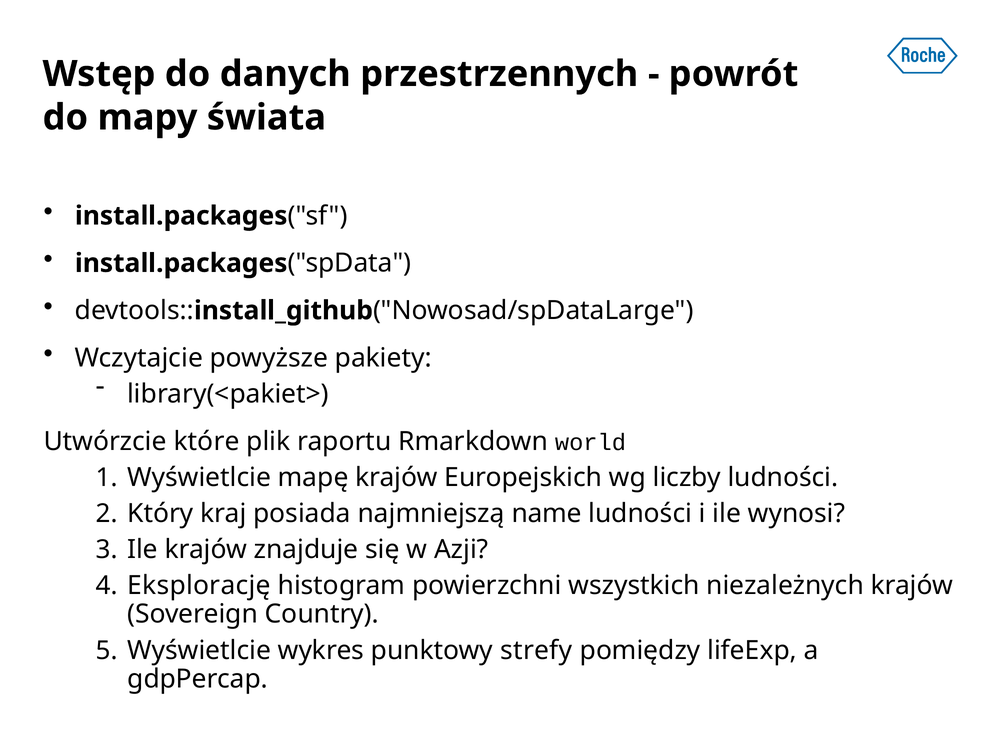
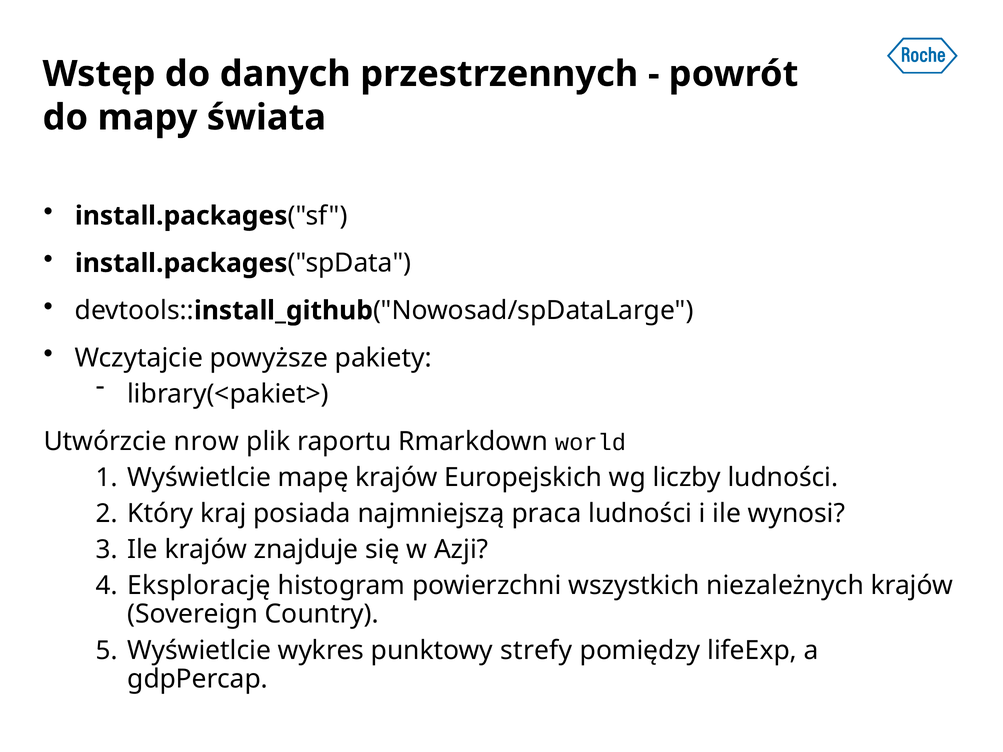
które: które -> nrow
name: name -> praca
